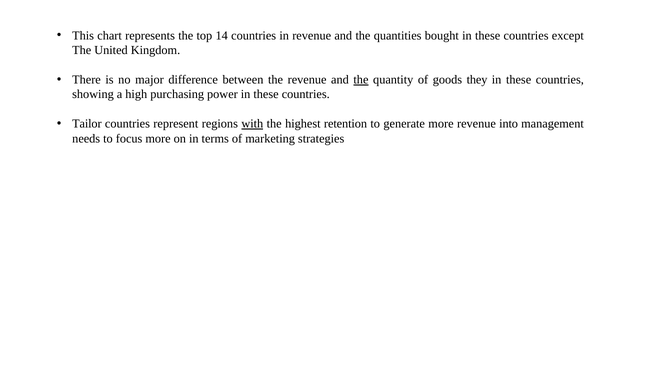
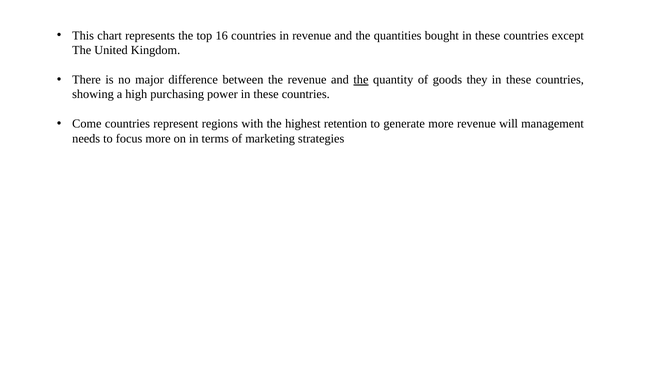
14: 14 -> 16
Tailor: Tailor -> Come
with underline: present -> none
into: into -> will
